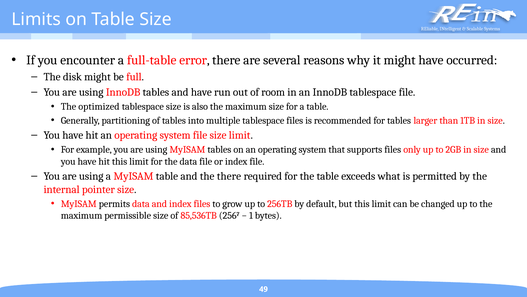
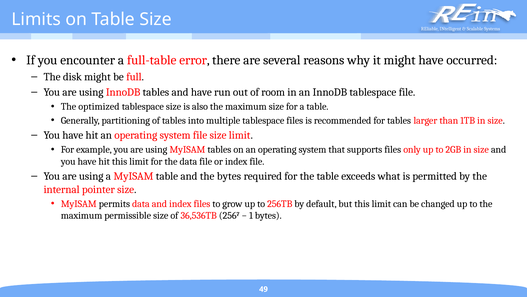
the there: there -> bytes
85,536TB: 85,536TB -> 36,536TB
